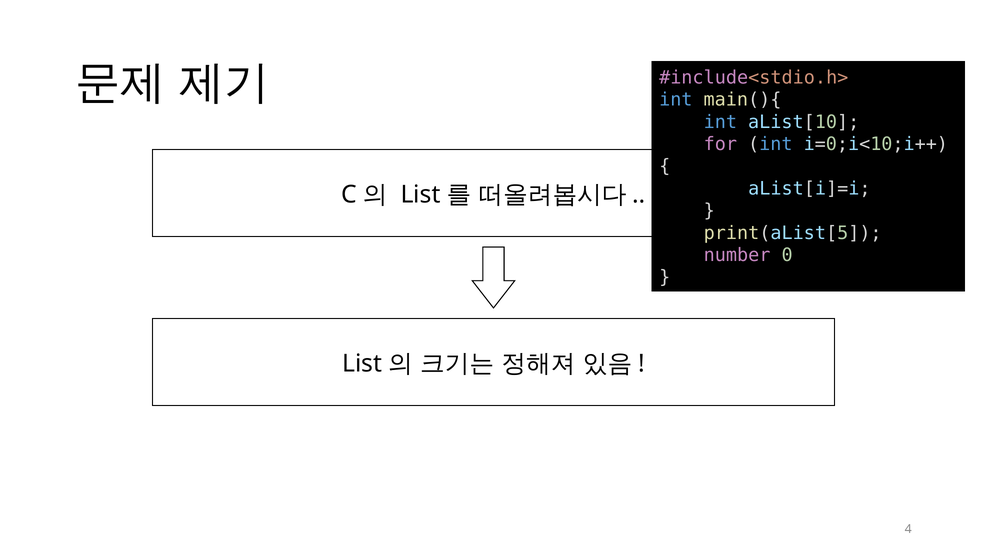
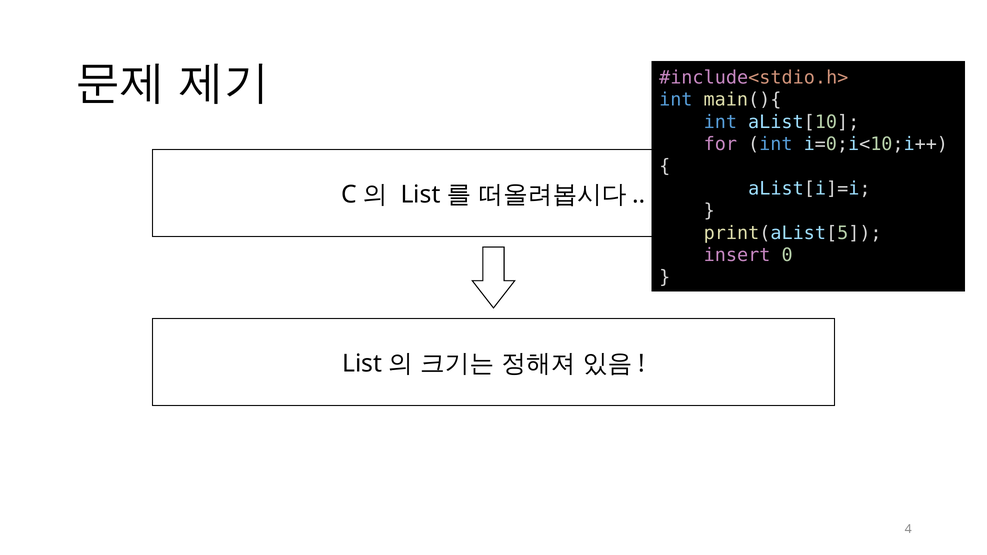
number: number -> insert
